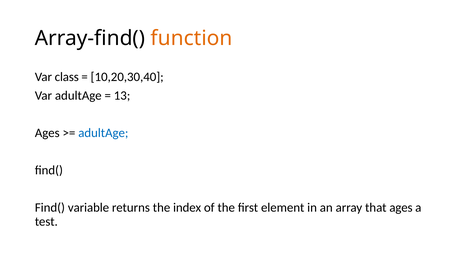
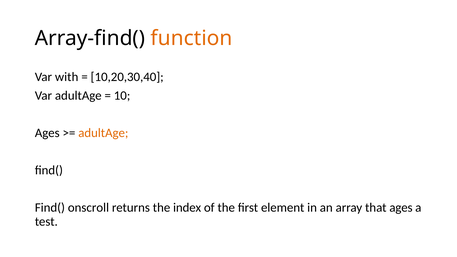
class: class -> with
13: 13 -> 10
adultAge at (103, 133) colour: blue -> orange
variable: variable -> onscroll
